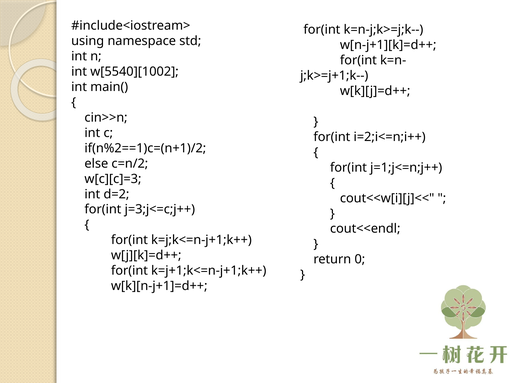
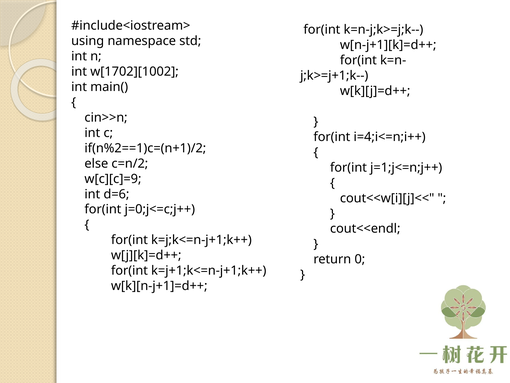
w[5540][1002: w[5540][1002 -> w[1702][1002
i=2;i<=n;i++: i=2;i<=n;i++ -> i=4;i<=n;i++
w[c][c]=3: w[c][c]=3 -> w[c][c]=9
d=2: d=2 -> d=6
j=3;j<=c;j++: j=3;j<=c;j++ -> j=0;j<=c;j++
